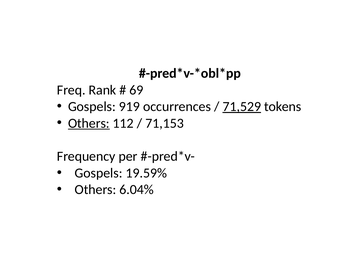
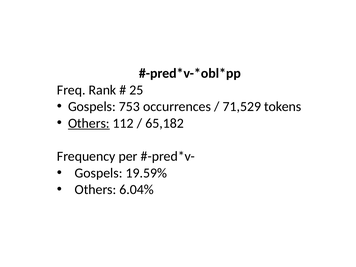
69: 69 -> 25
919: 919 -> 753
71,529 underline: present -> none
71,153: 71,153 -> 65,182
